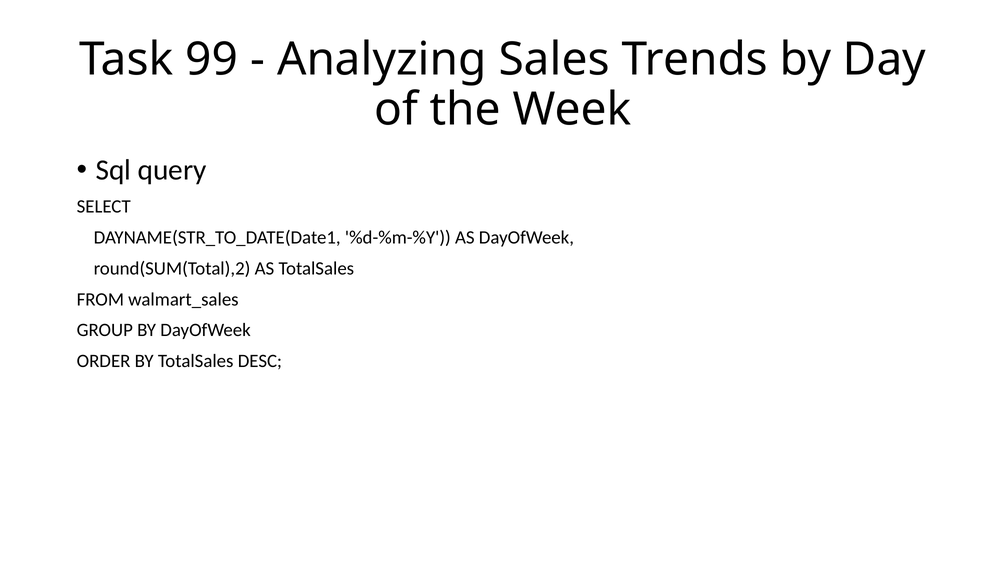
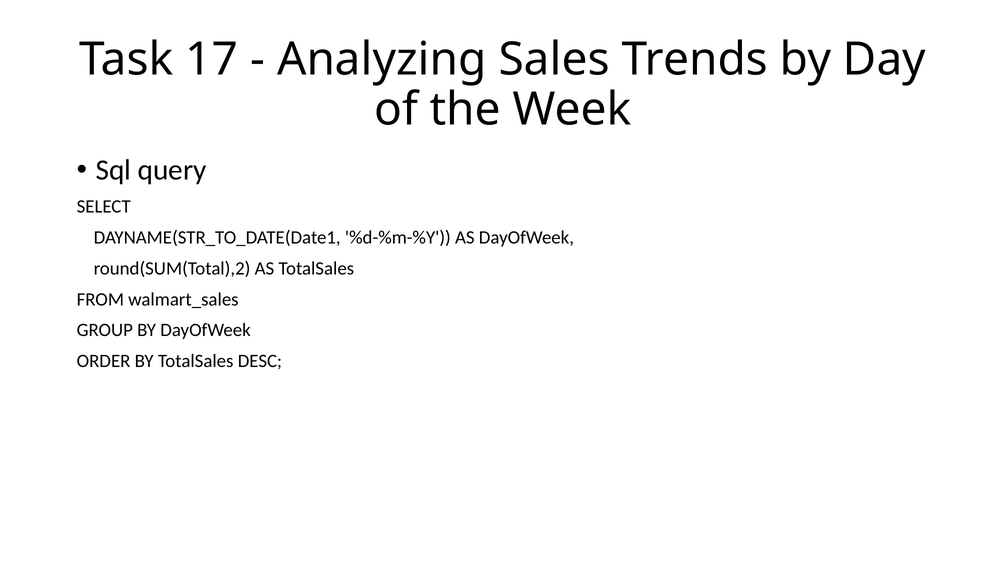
99: 99 -> 17
